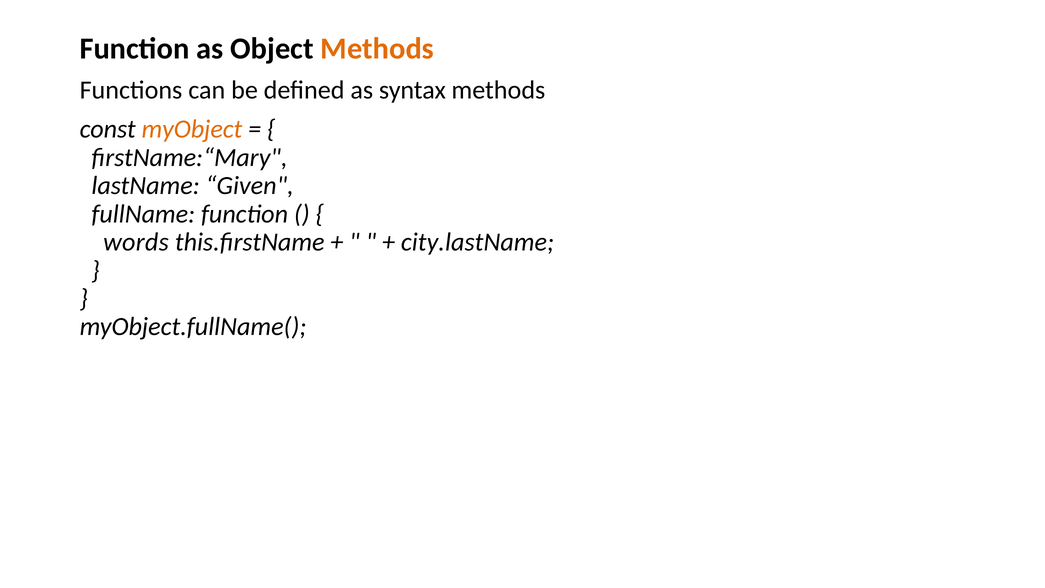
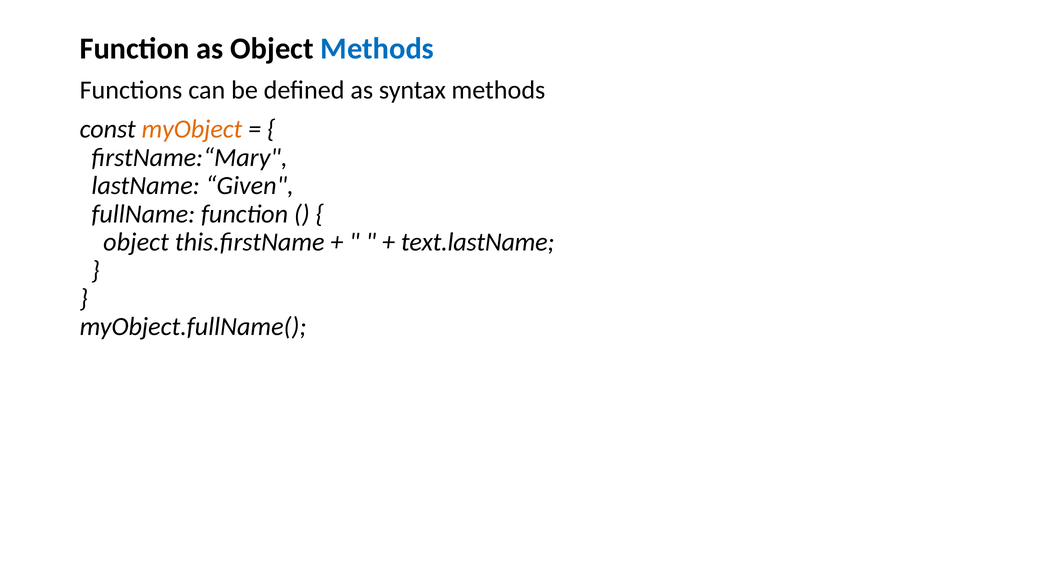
Methods at (377, 49) colour: orange -> blue
words at (136, 242): words -> object
city.lastName: city.lastName -> text.lastName
